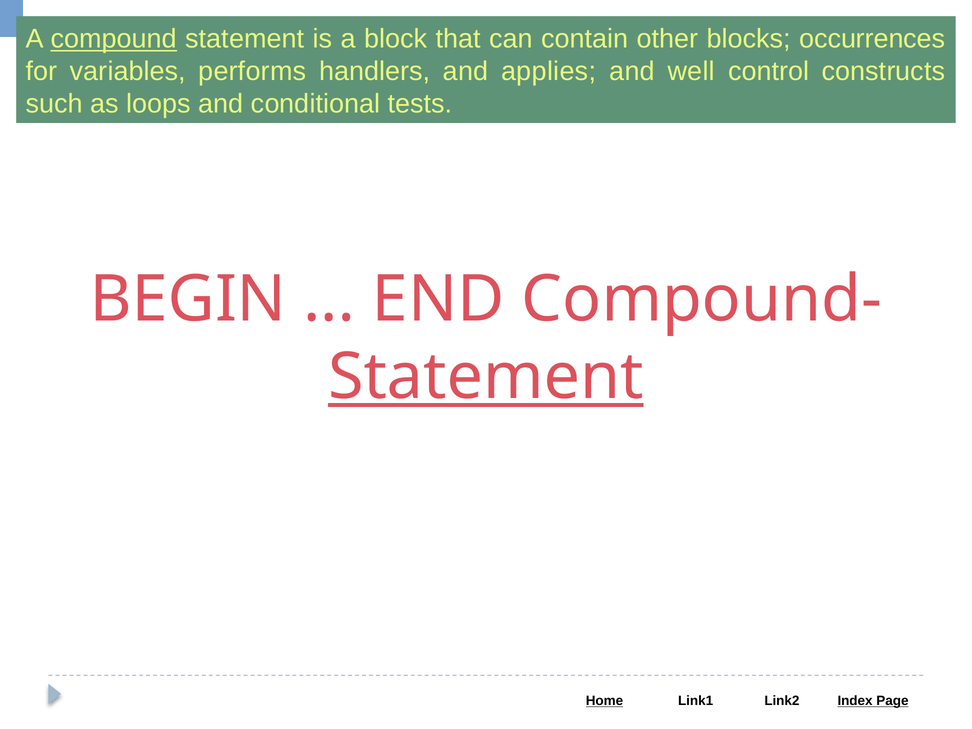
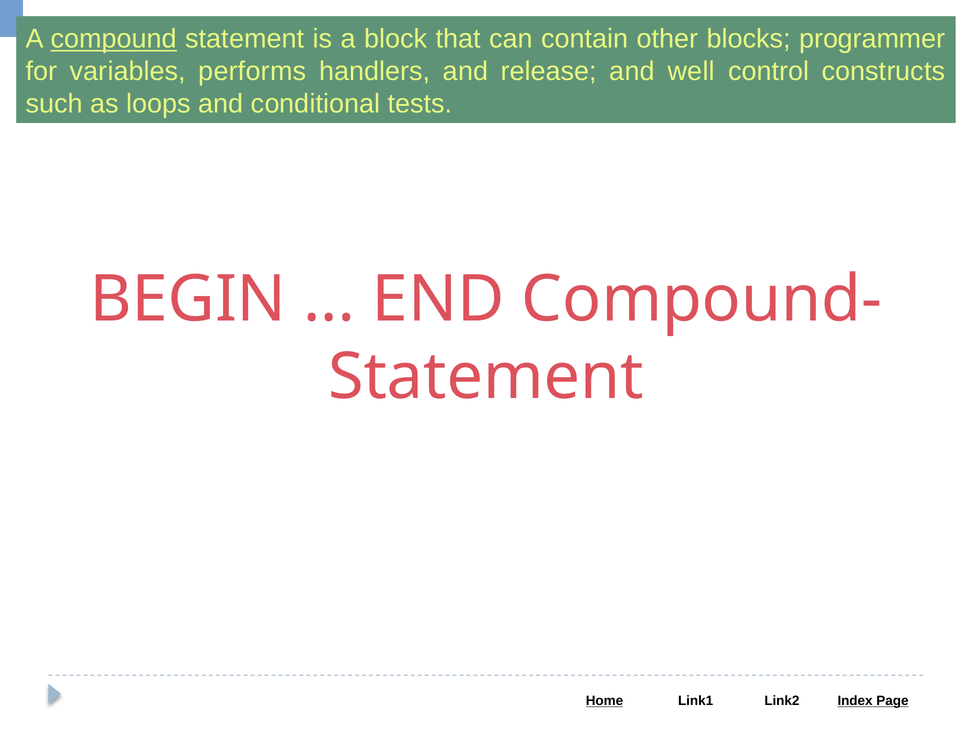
occurrences: occurrences -> programmer
applies: applies -> release
Statement at (486, 377) underline: present -> none
